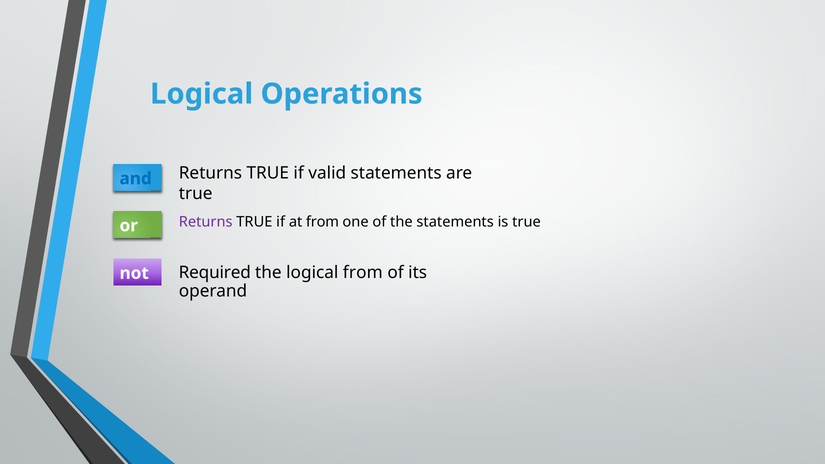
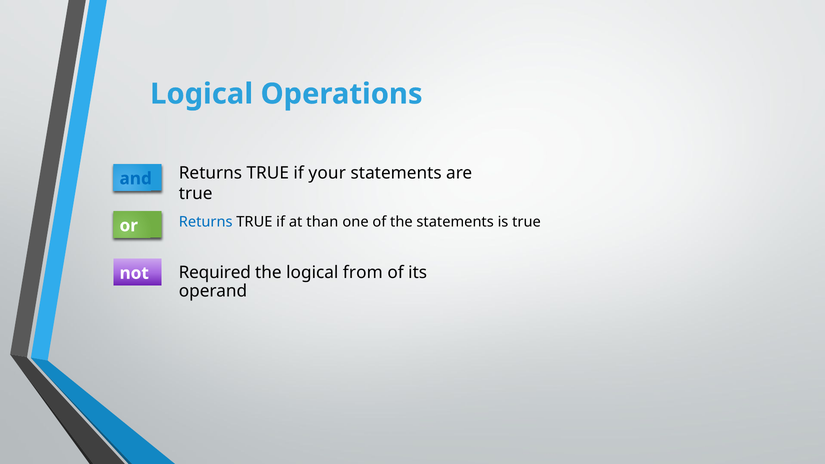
valid: valid -> your
Returns at (206, 222) colour: purple -> blue
at from: from -> than
